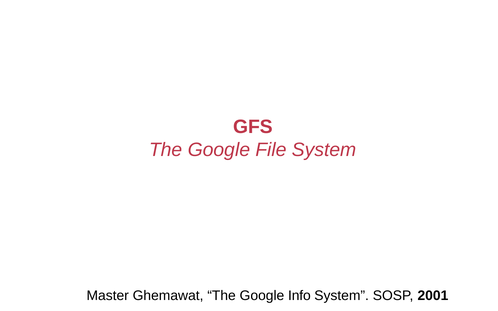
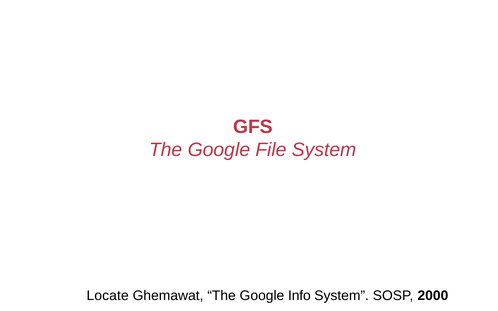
Master: Master -> Locate
2001: 2001 -> 2000
